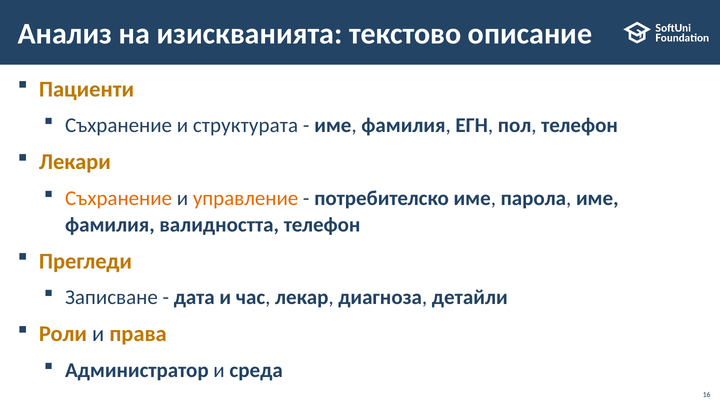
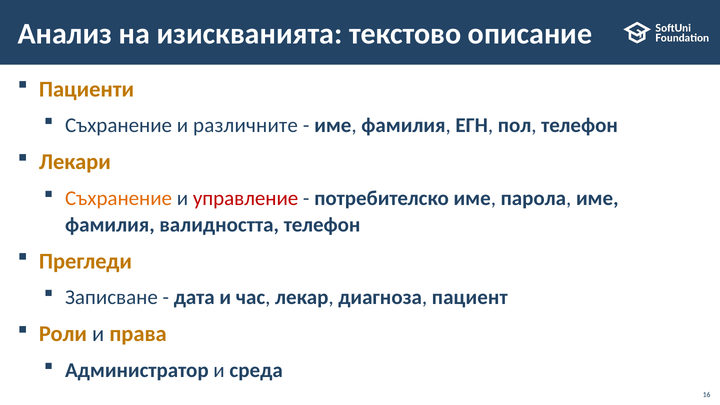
структурата: структурата -> различните
управление colour: orange -> red
детайли: детайли -> пациент
